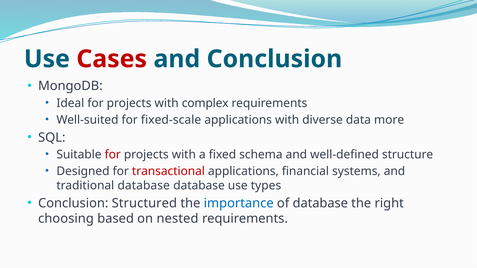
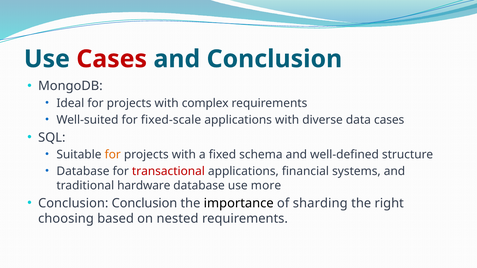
data more: more -> cases
for at (113, 155) colour: red -> orange
Designed at (83, 171): Designed -> Database
traditional database: database -> hardware
types: types -> more
Conclusion Structured: Structured -> Conclusion
importance colour: blue -> black
of database: database -> sharding
